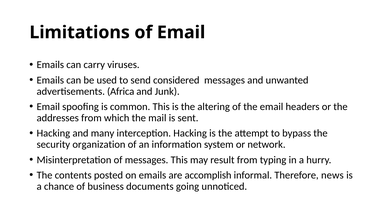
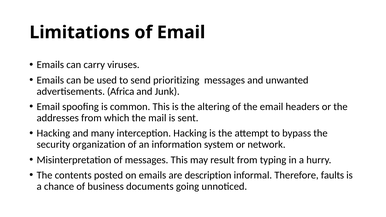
considered: considered -> prioritizing
accomplish: accomplish -> description
news: news -> faults
